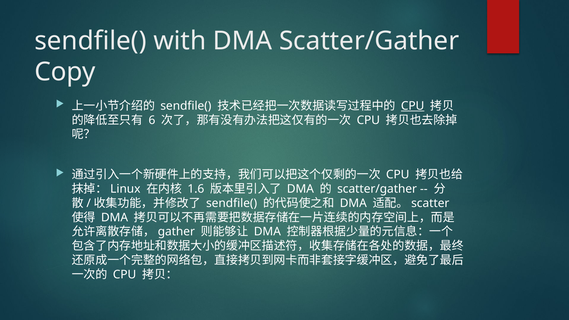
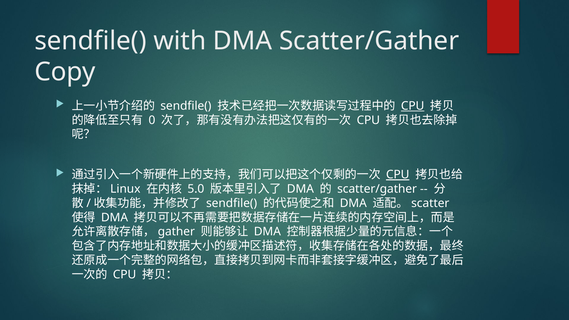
6: 6 -> 0
CPU at (398, 175) underline: none -> present
1.6: 1.6 -> 5.0
